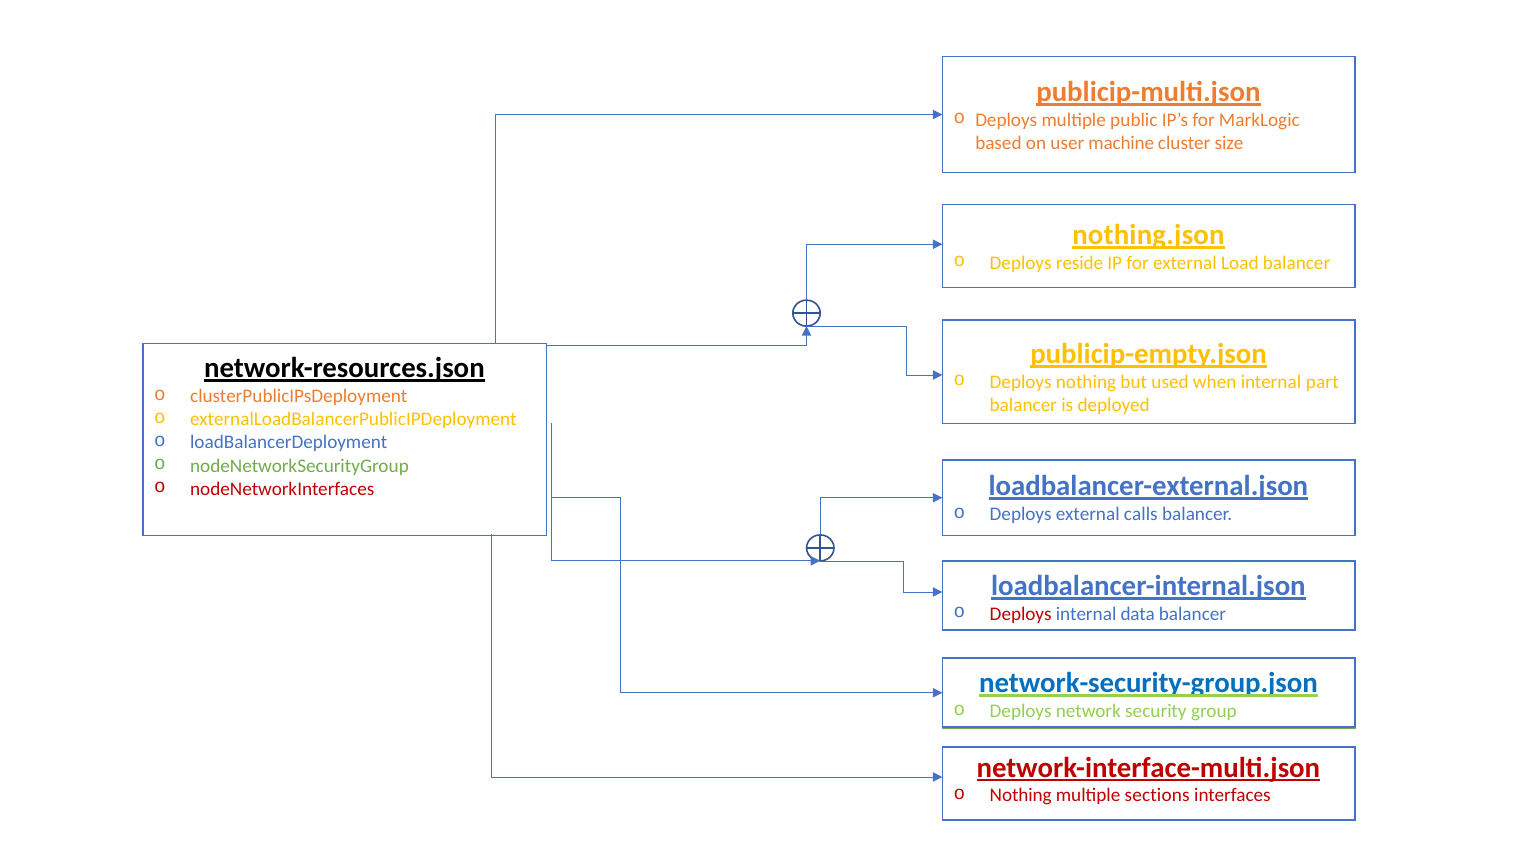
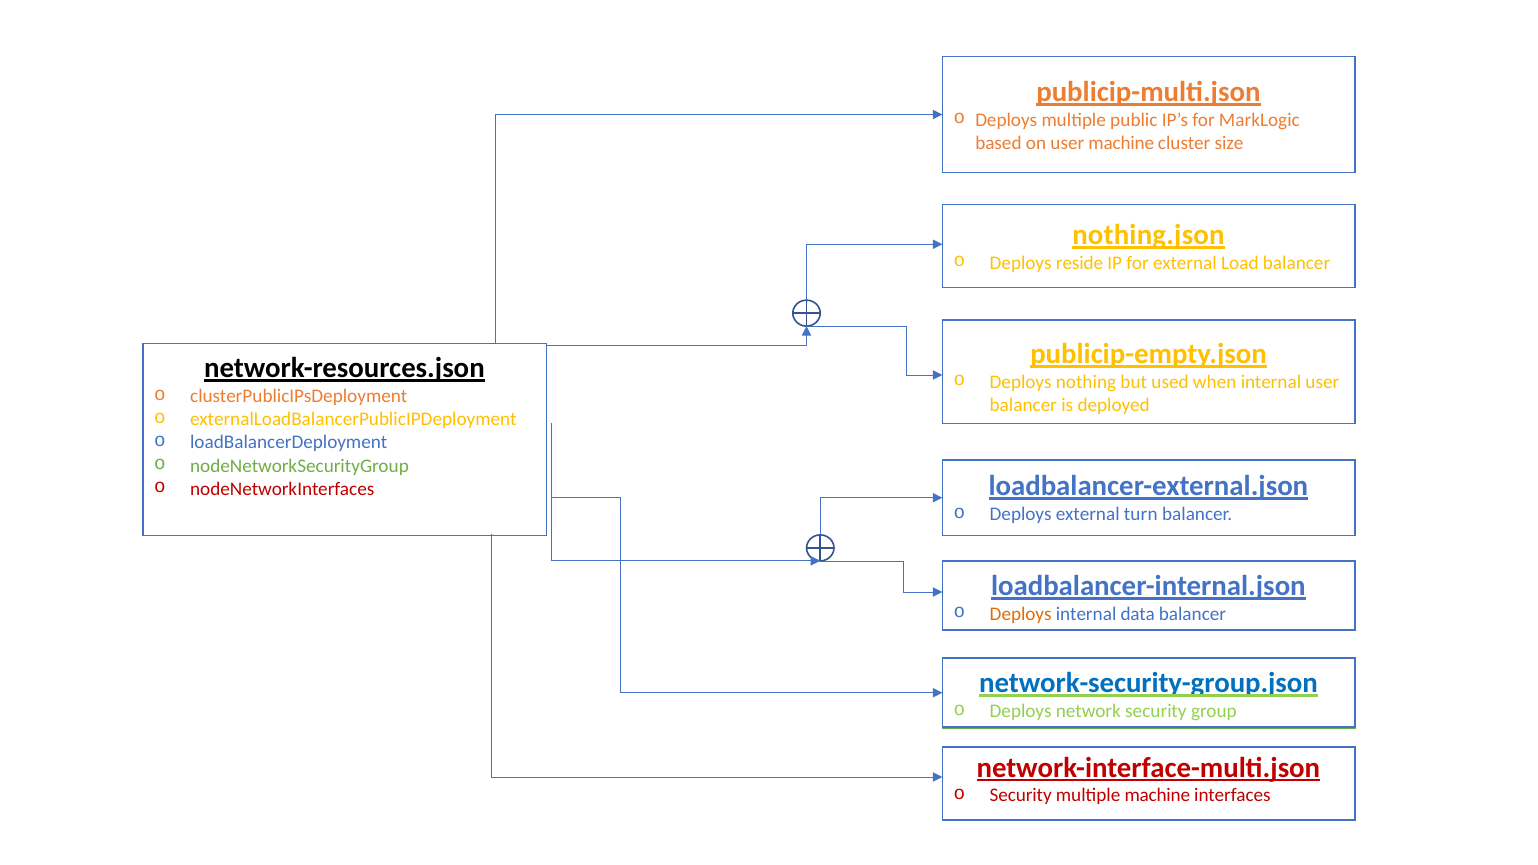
internal part: part -> user
calls: calls -> turn
Deploys at (1021, 614) colour: red -> orange
Nothing at (1021, 796): Nothing -> Security
multiple sections: sections -> machine
